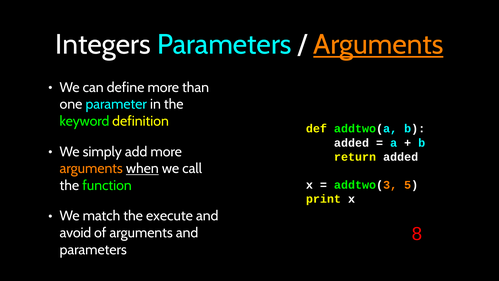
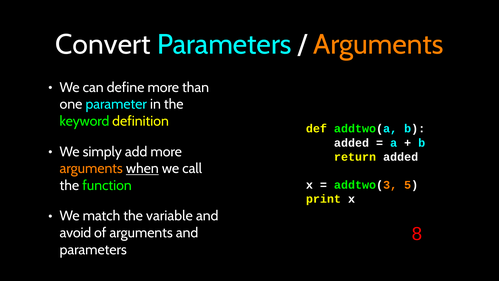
Integers: Integers -> Convert
Arguments at (378, 45) underline: present -> none
execute: execute -> variable
